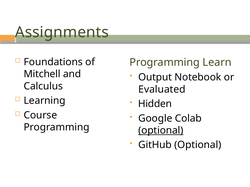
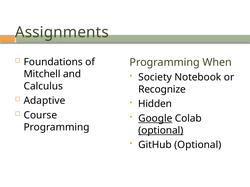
Learn: Learn -> When
Output: Output -> Society
Evaluated: Evaluated -> Recognize
Learning: Learning -> Adaptive
Google underline: none -> present
